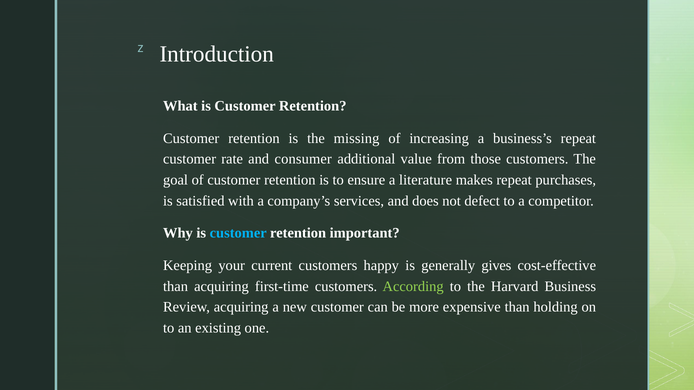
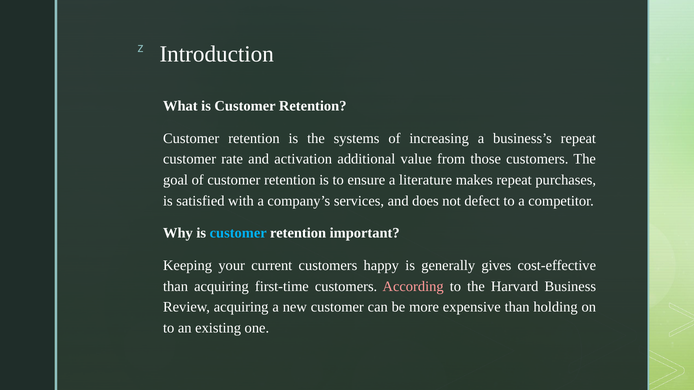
missing: missing -> systems
consumer: consumer -> activation
According colour: light green -> pink
